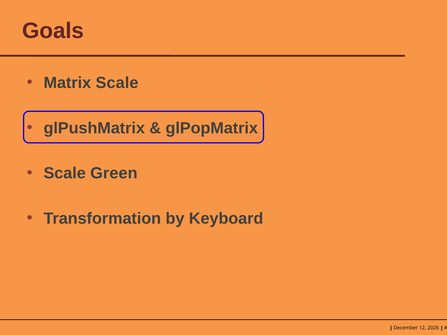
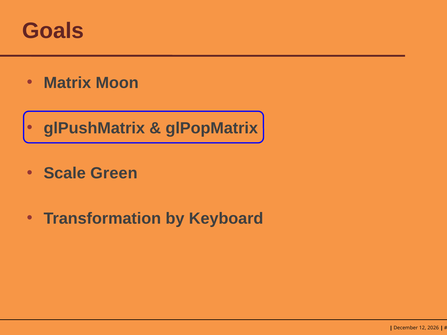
Matrix Scale: Scale -> Moon
